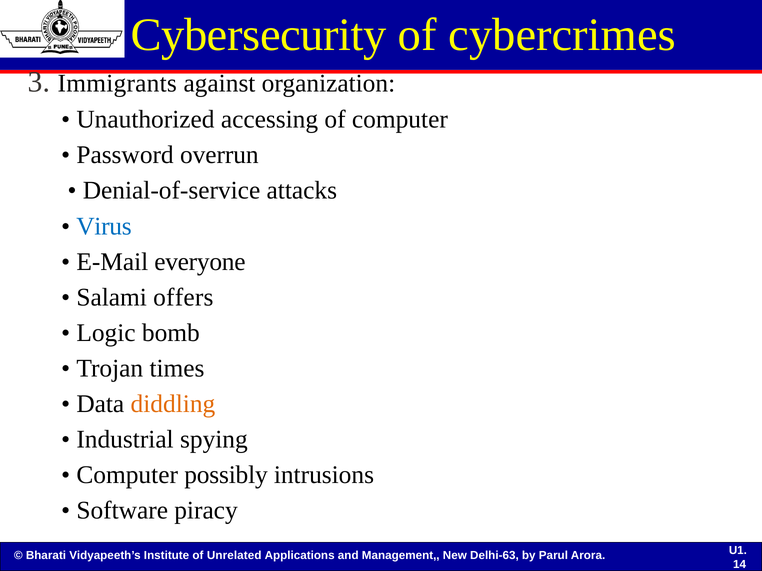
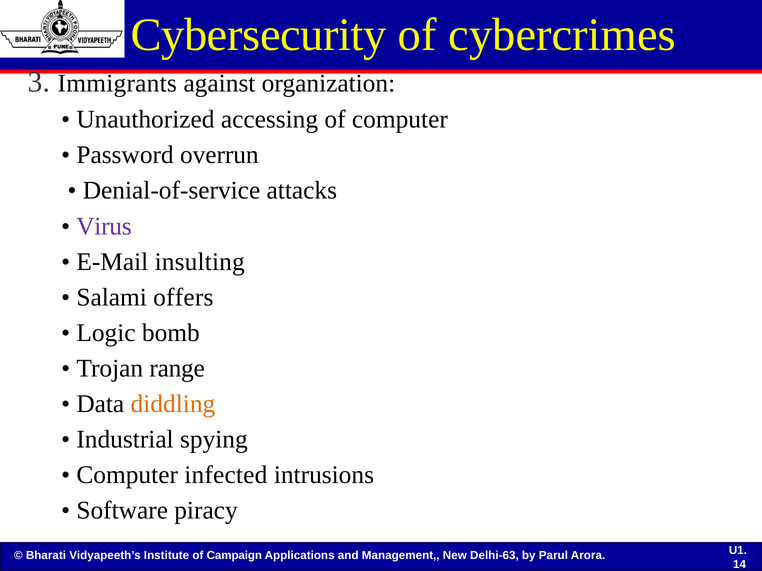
Virus colour: blue -> purple
everyone: everyone -> insulting
times: times -> range
possibly: possibly -> infected
Unrelated: Unrelated -> Campaign
